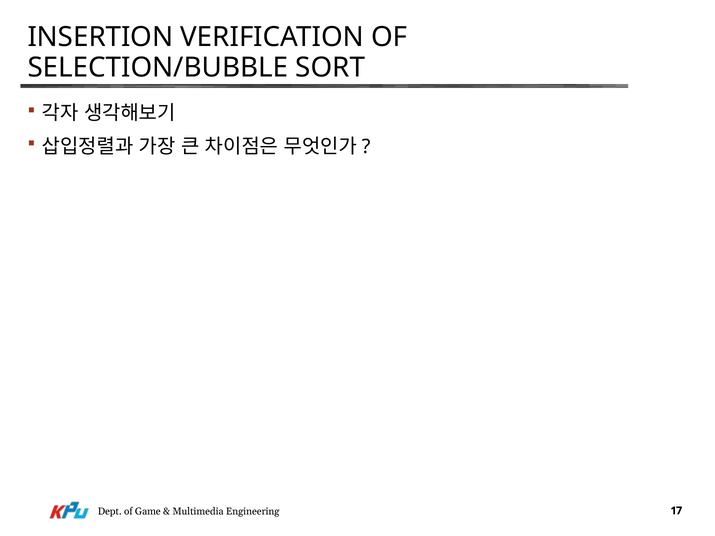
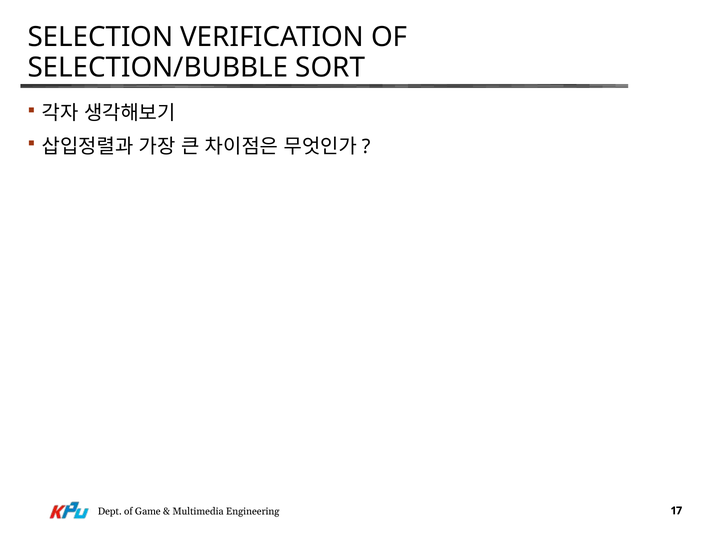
INSERTION: INSERTION -> SELECTION
